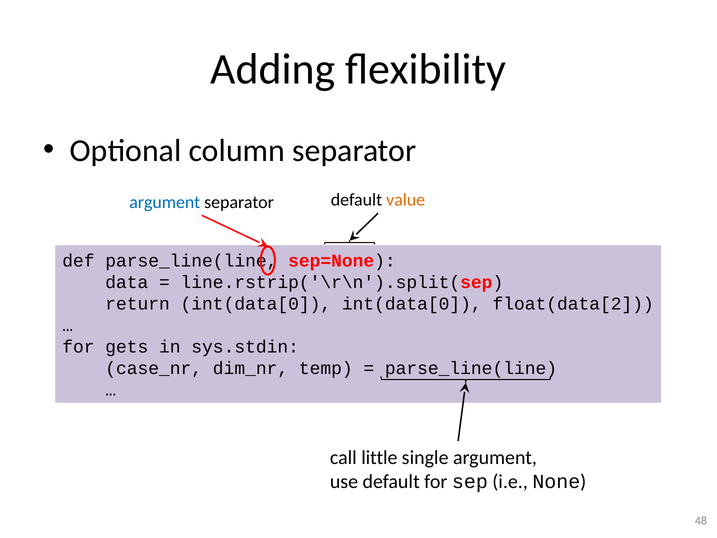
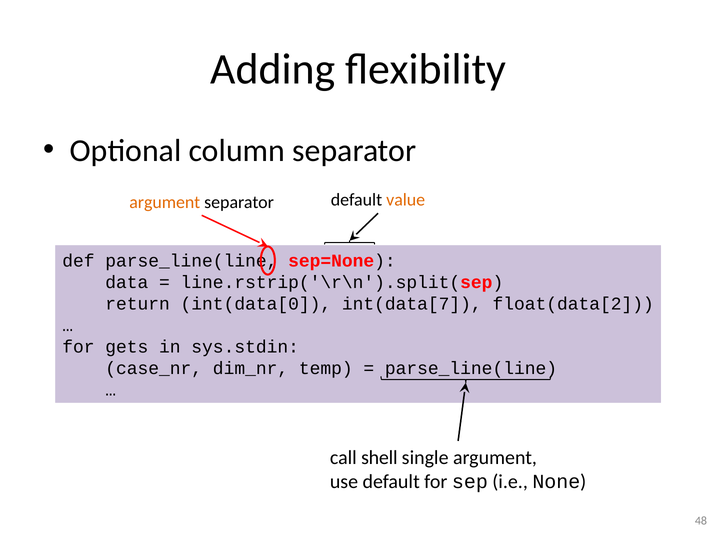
argument at (165, 202) colour: blue -> orange
int(data[0 int(data[0: int(data[0 -> int(data[7
little: little -> shell
